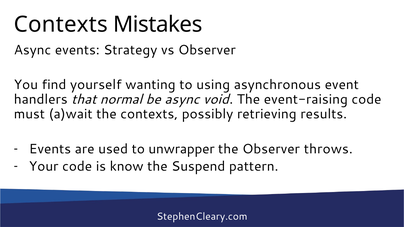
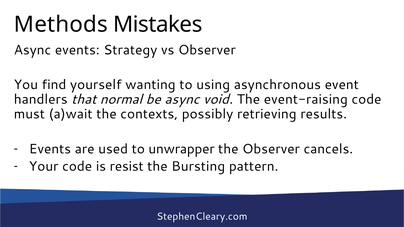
Contexts at (61, 25): Contexts -> Methods
throws: throws -> cancels
know: know -> resist
Suspend: Suspend -> Bursting
